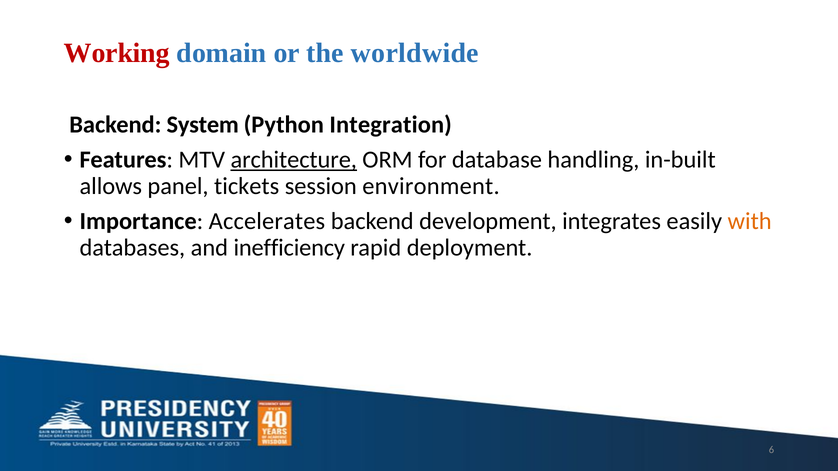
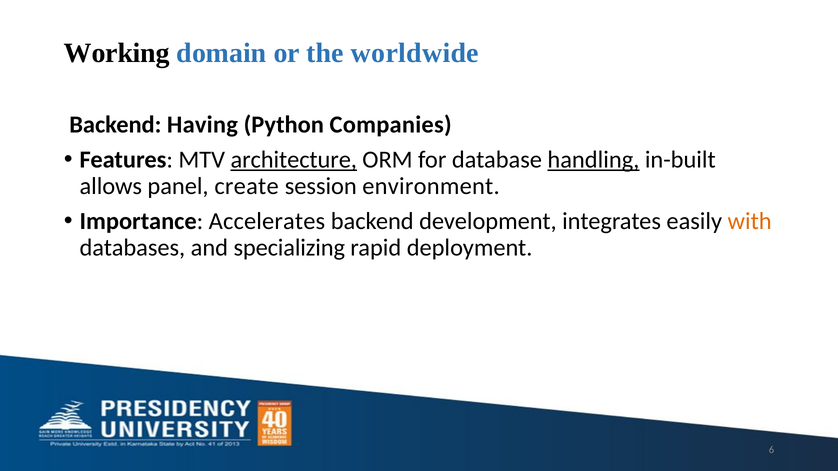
Working colour: red -> black
System: System -> Having
Integration: Integration -> Companies
handling underline: none -> present
tickets: tickets -> create
inefficiency: inefficiency -> specializing
